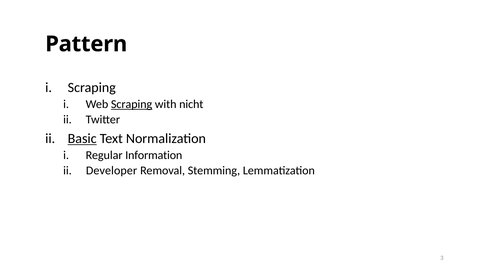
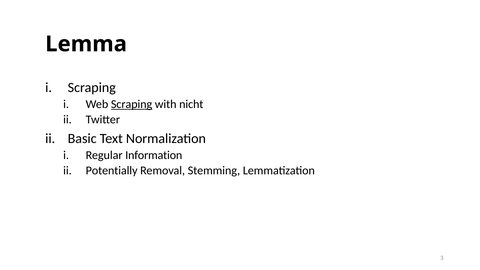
Pattern: Pattern -> Lemma
Basic underline: present -> none
Developer: Developer -> Potentially
